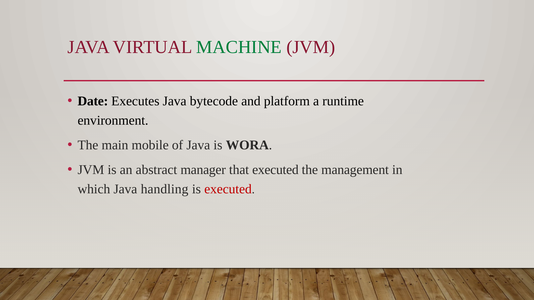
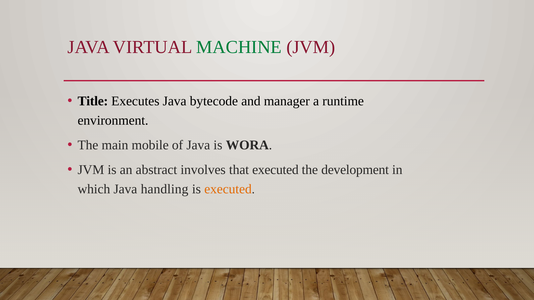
Date: Date -> Title
platform: platform -> manager
manager: manager -> involves
management: management -> development
executed at (228, 189) colour: red -> orange
